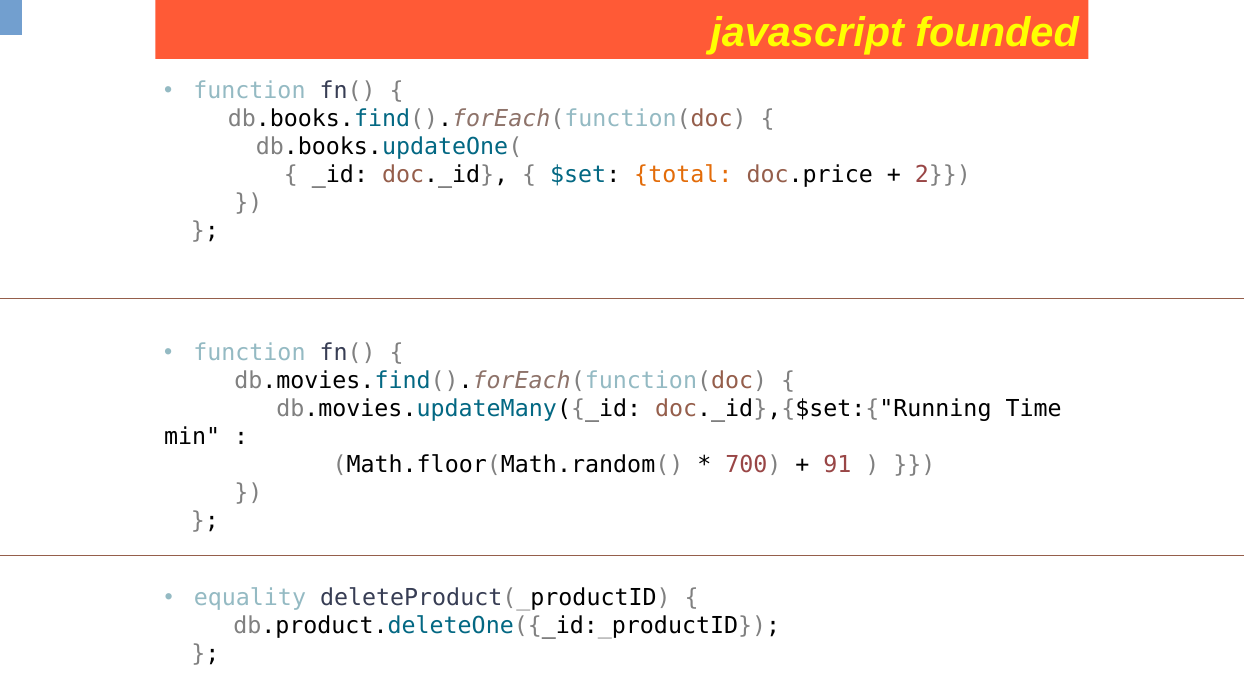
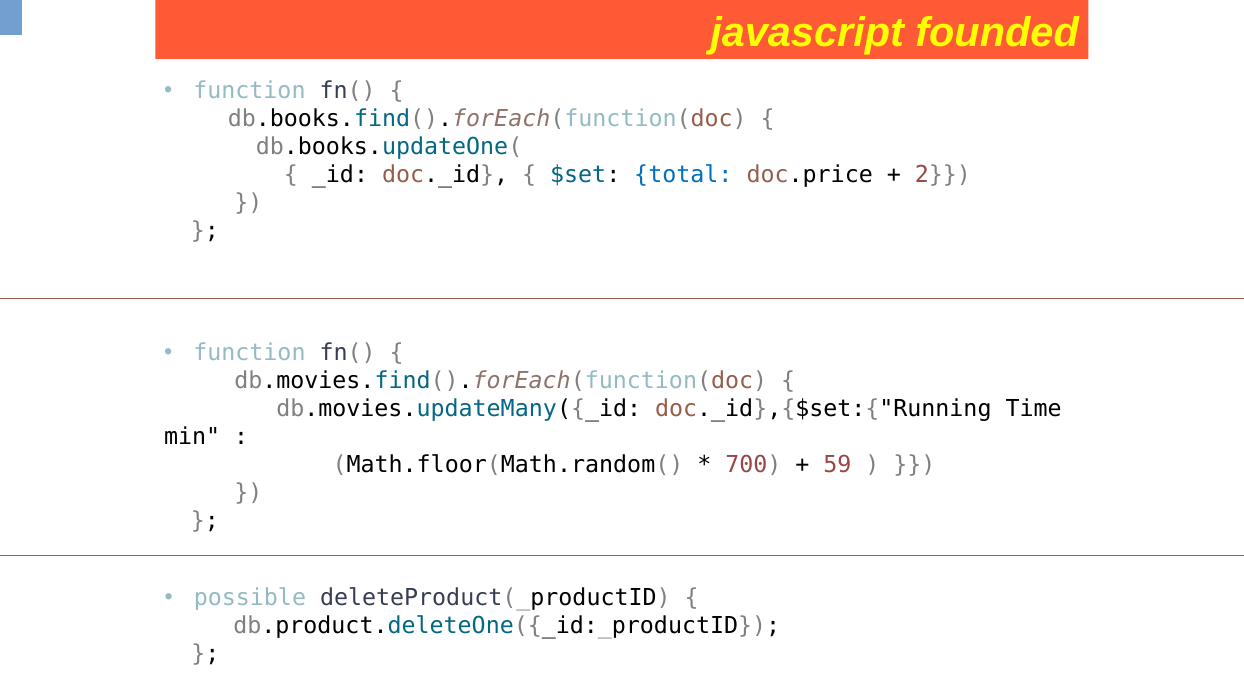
total colour: orange -> blue
91: 91 -> 59
equality: equality -> possible
